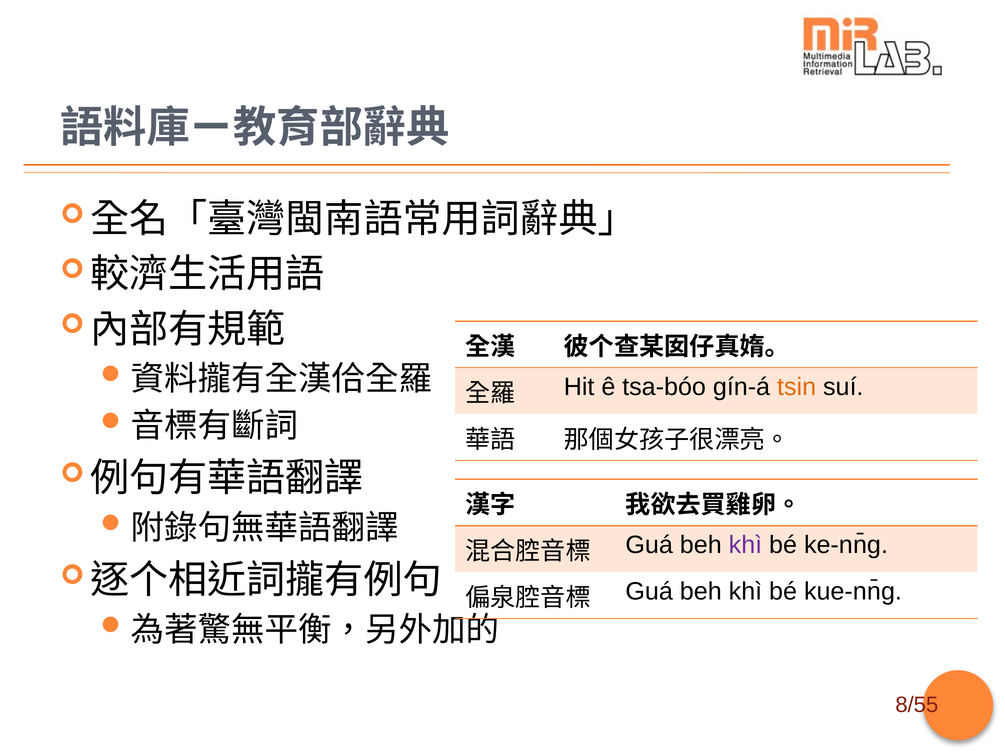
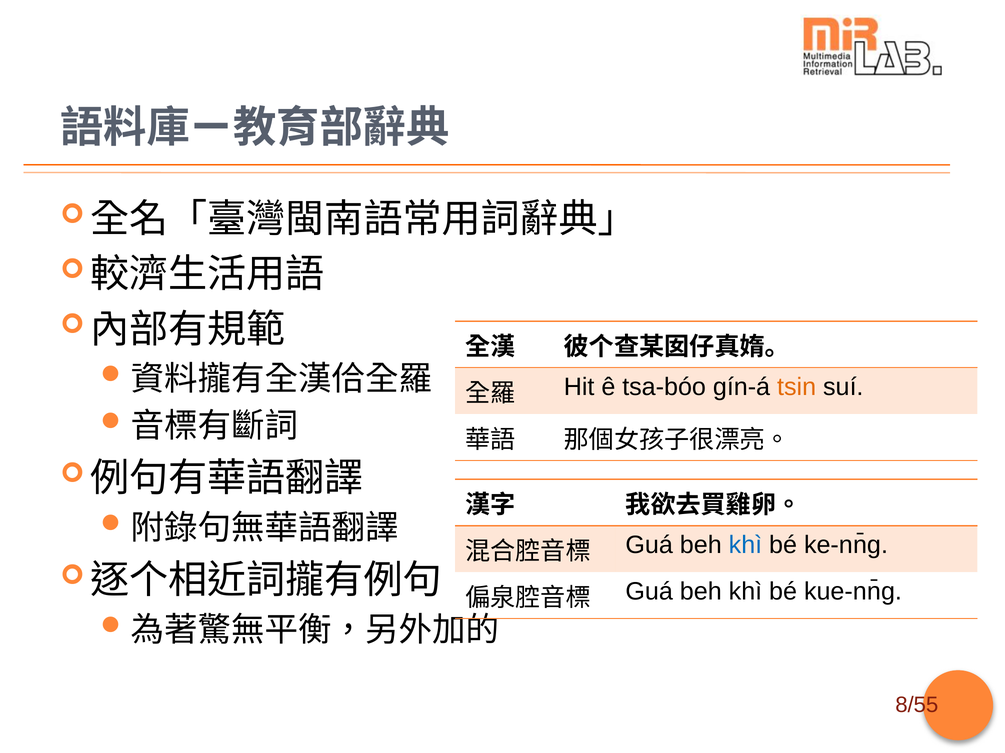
khì at (745, 546) colour: purple -> blue
